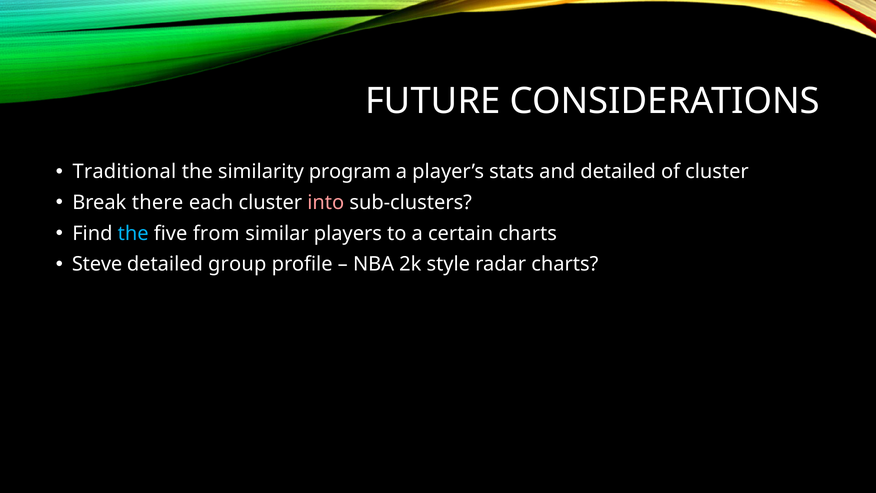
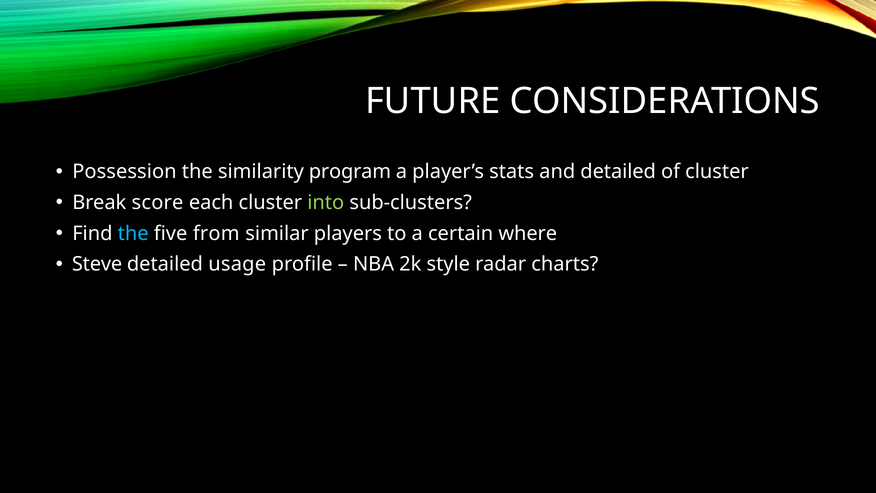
Traditional: Traditional -> Possession
there: there -> score
into colour: pink -> light green
certain charts: charts -> where
group: group -> usage
